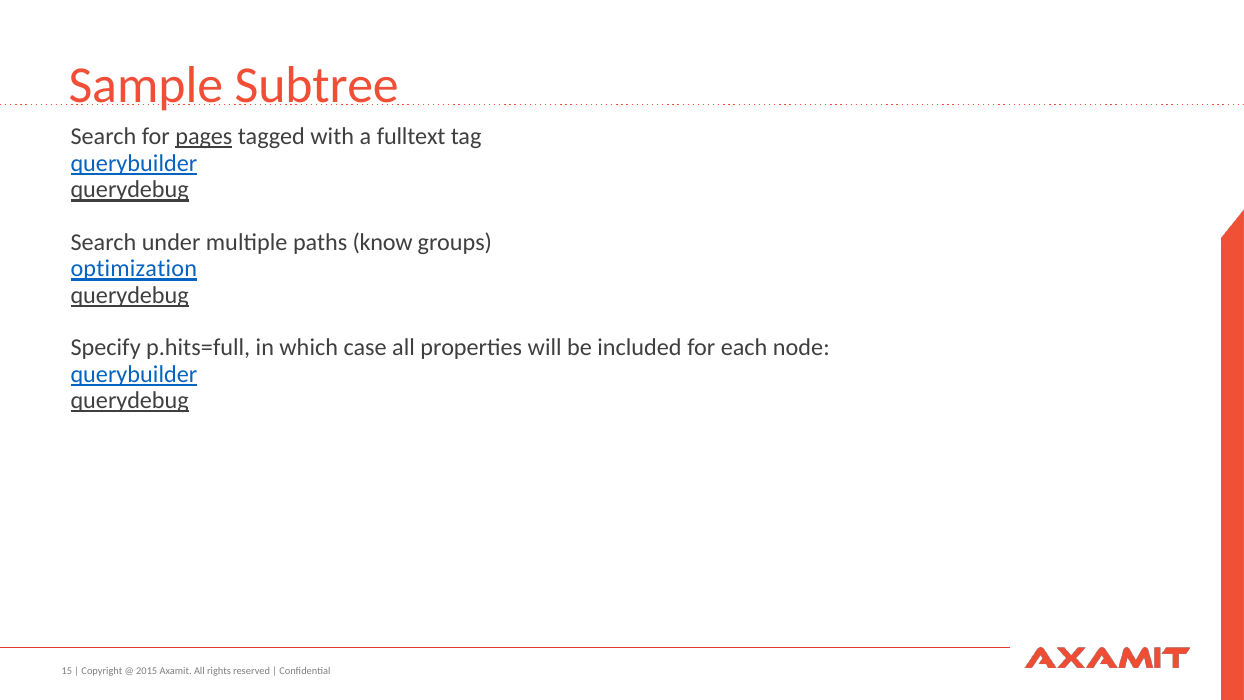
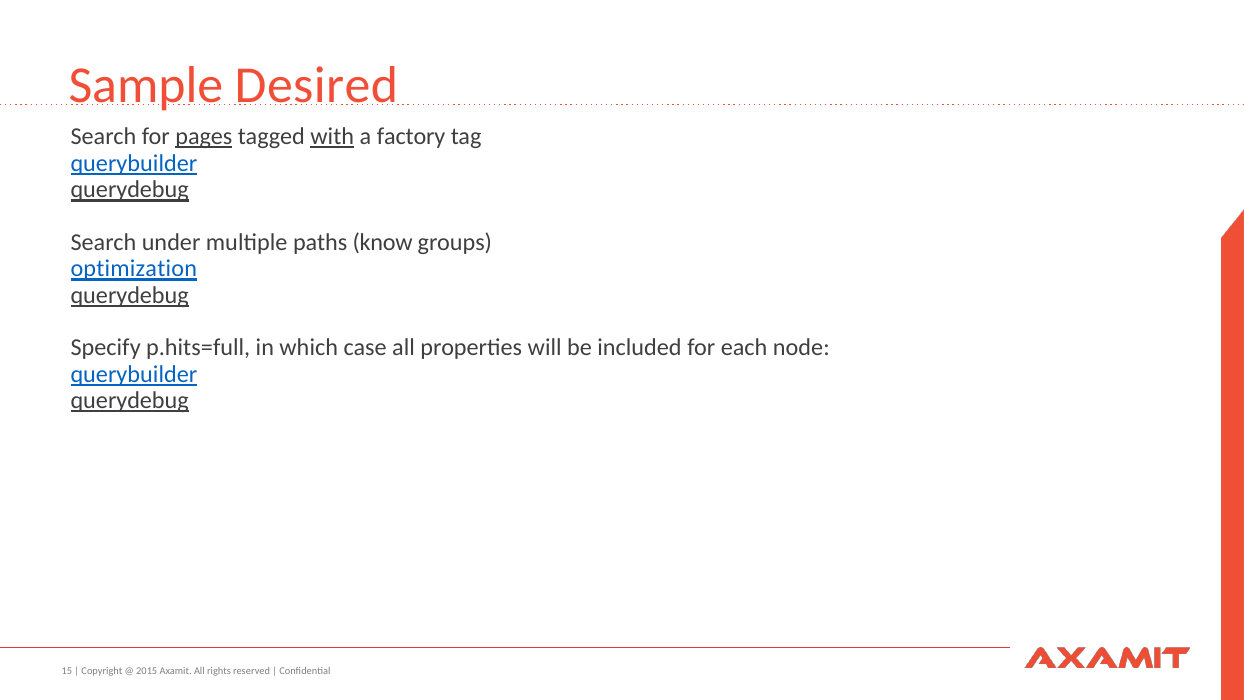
Subtree: Subtree -> Desired
with underline: none -> present
fulltext: fulltext -> factory
